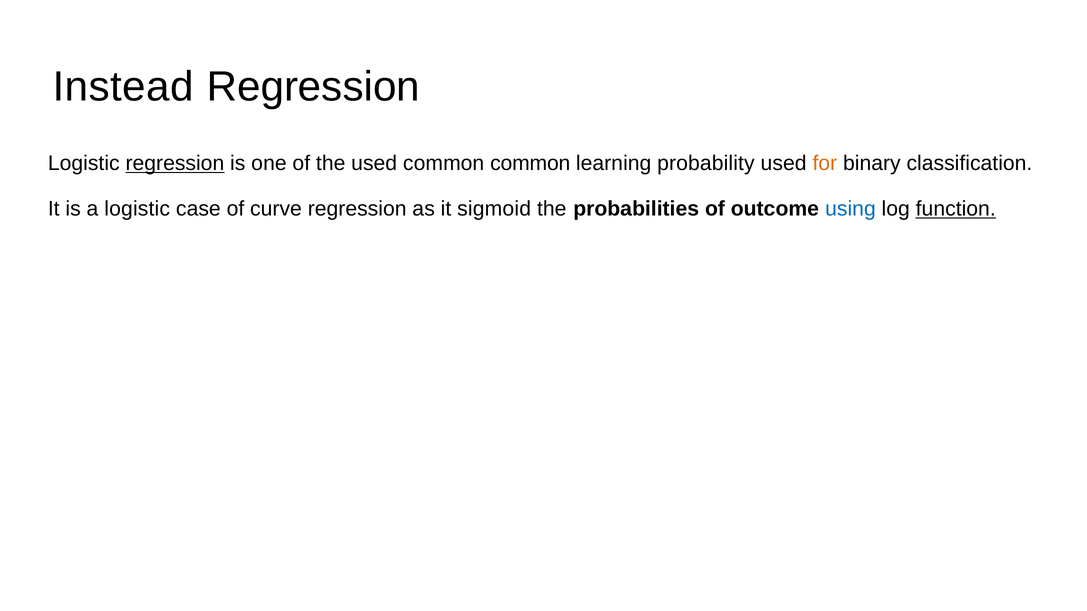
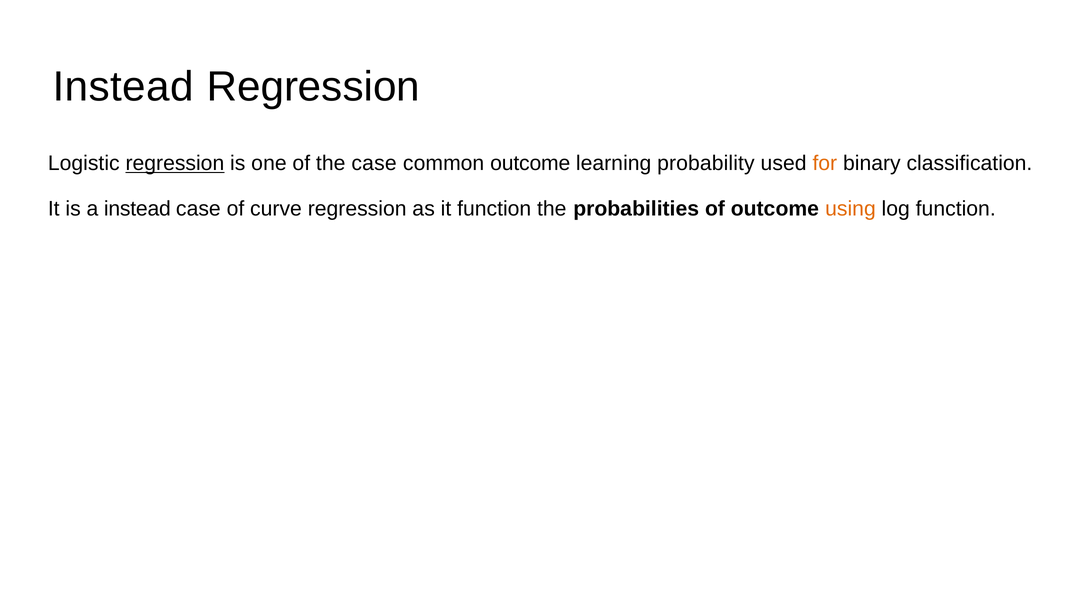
the used: used -> case
common common: common -> outcome
a logistic: logistic -> instead
it sigmoid: sigmoid -> function
using colour: blue -> orange
function at (956, 209) underline: present -> none
